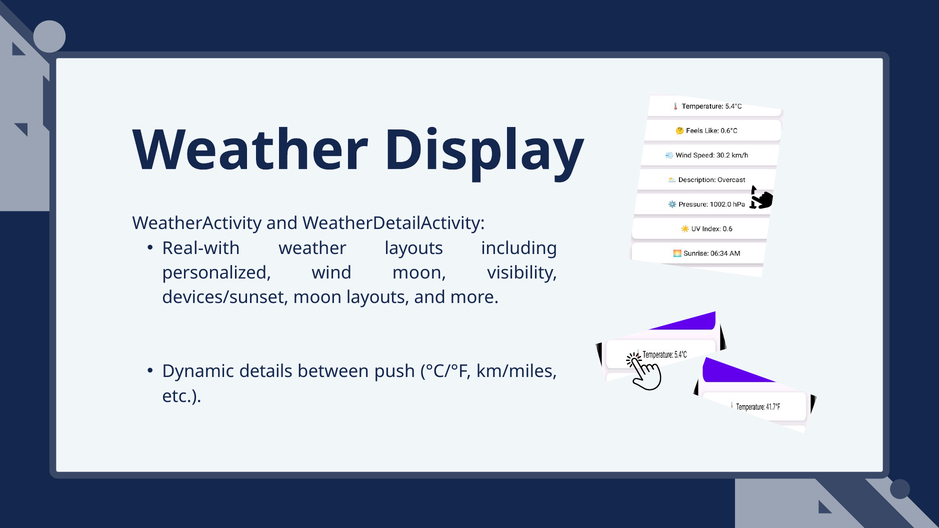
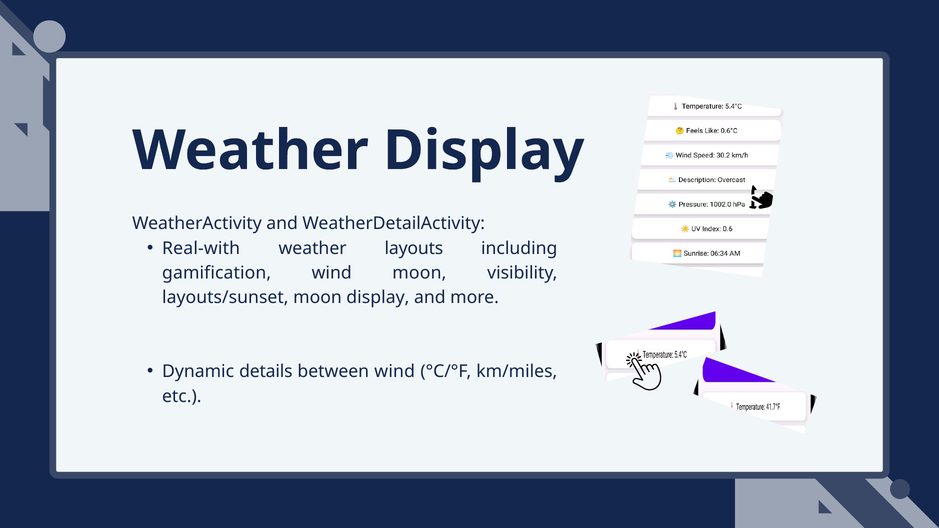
personalized: personalized -> gamification
devices/sunset: devices/sunset -> layouts/sunset
moon layouts: layouts -> display
between push: push -> wind
